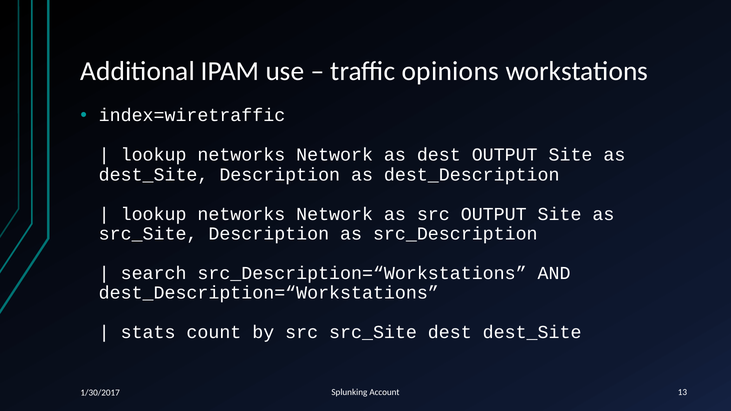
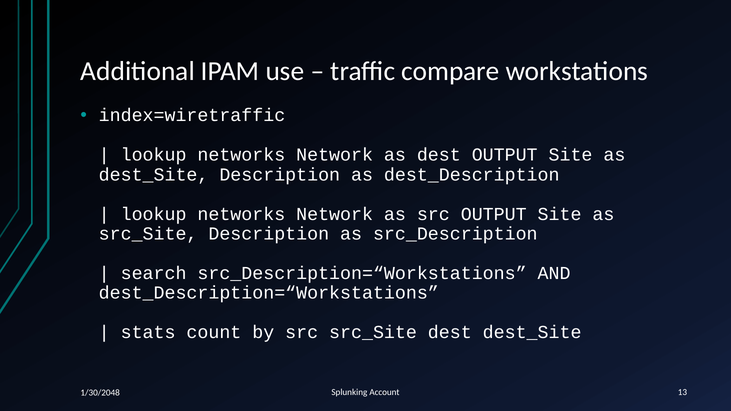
opinions: opinions -> compare
1/30/2017: 1/30/2017 -> 1/30/2048
